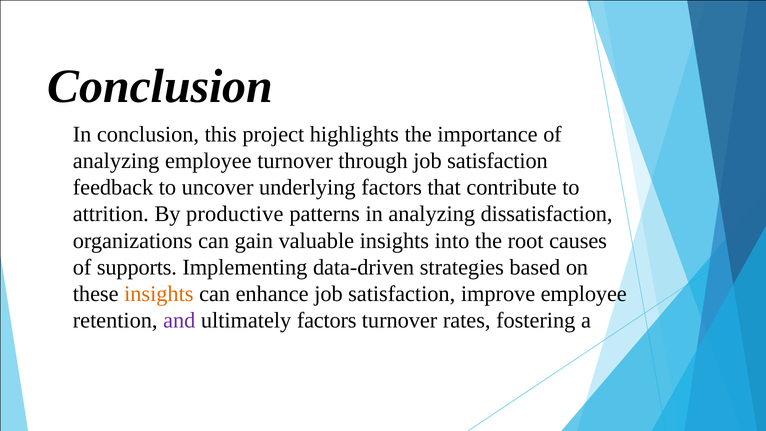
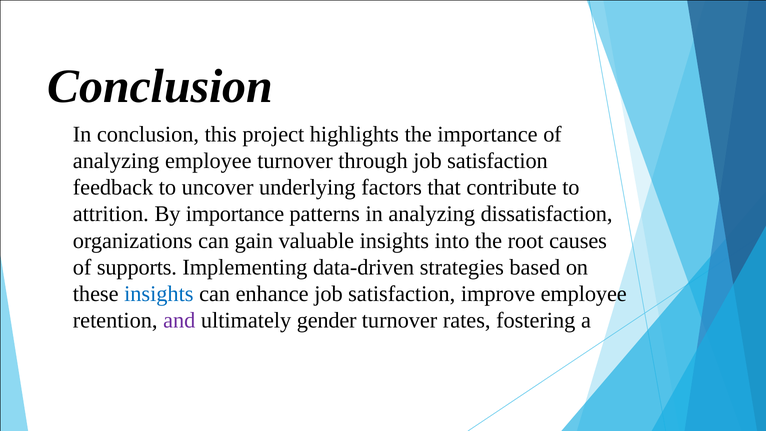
By productive: productive -> importance
insights at (159, 294) colour: orange -> blue
ultimately factors: factors -> gender
